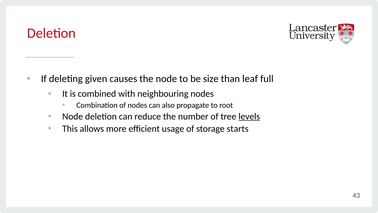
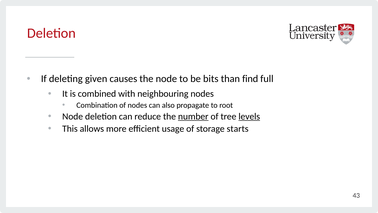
size: size -> bits
leaf: leaf -> find
number underline: none -> present
